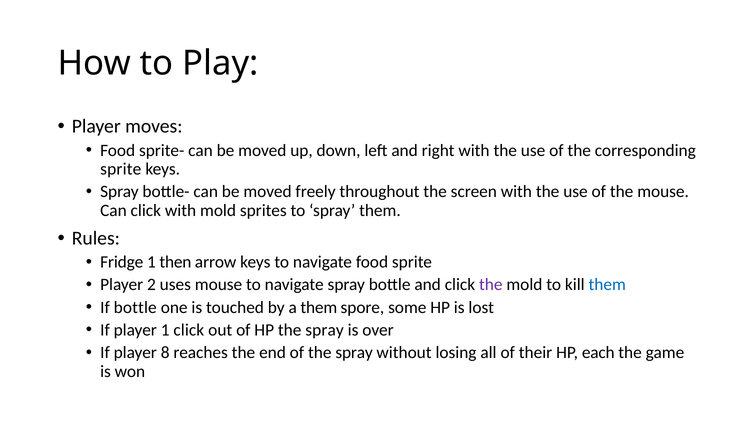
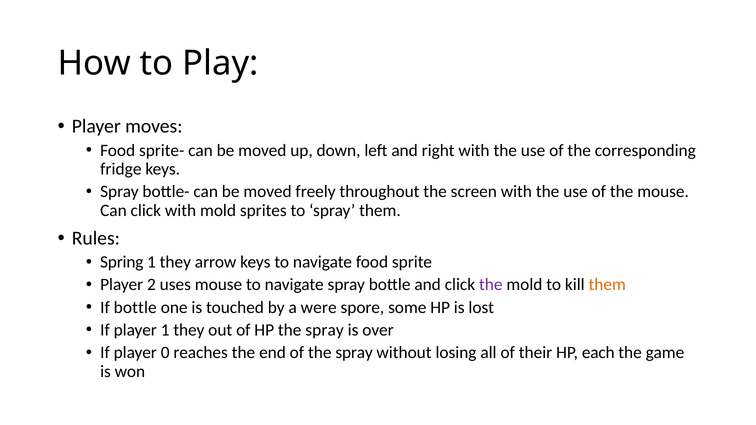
sprite at (121, 169): sprite -> fridge
Fridge: Fridge -> Spring
then at (175, 262): then -> they
them at (607, 285) colour: blue -> orange
a them: them -> were
player 1 click: click -> they
8: 8 -> 0
